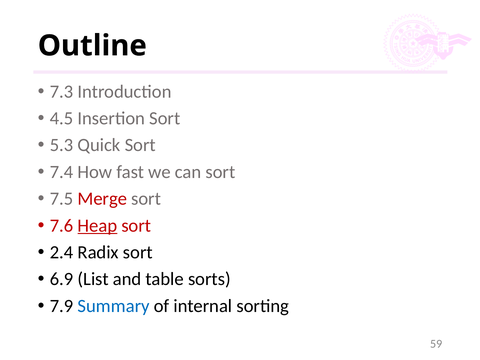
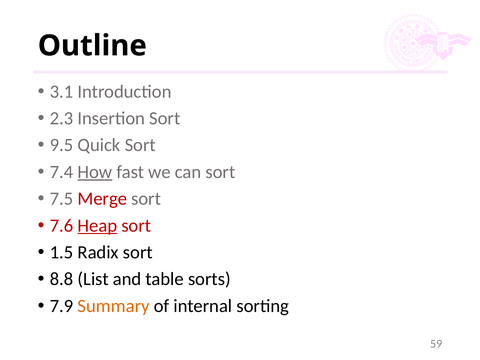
7.3: 7.3 -> 3.1
4.5: 4.5 -> 2.3
5.3: 5.3 -> 9.5
How underline: none -> present
2.4: 2.4 -> 1.5
6.9: 6.9 -> 8.8
Summary colour: blue -> orange
